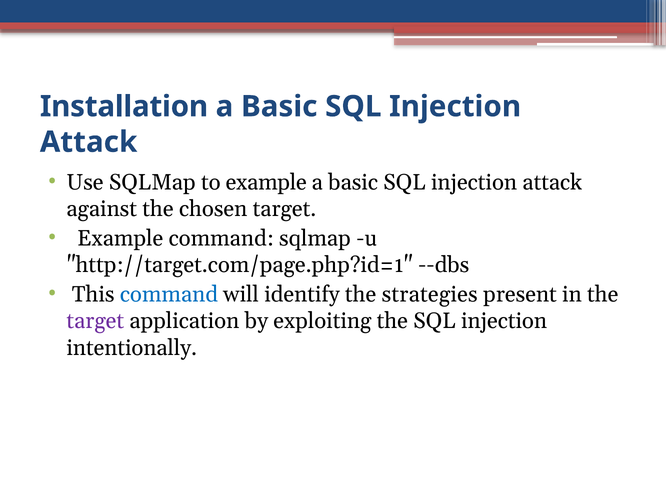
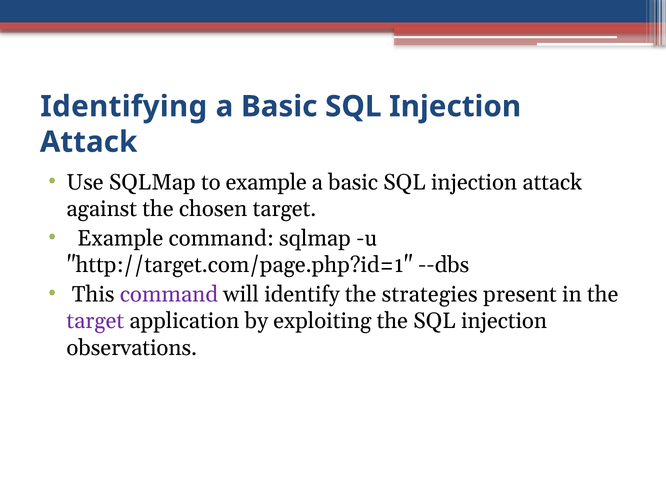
Installation: Installation -> Identifying
command at (169, 294) colour: blue -> purple
intentionally: intentionally -> observations
